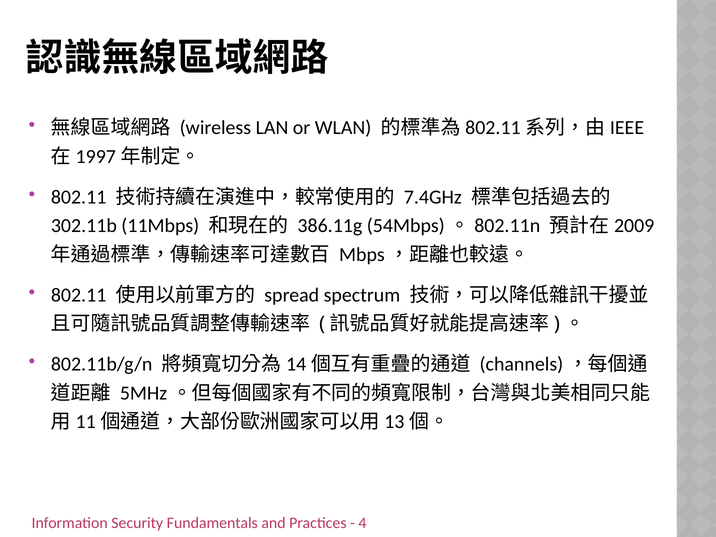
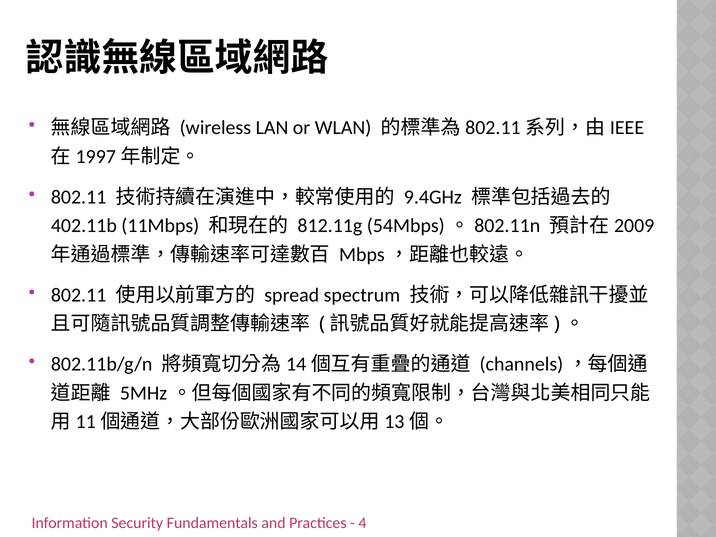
7.4GHz: 7.4GHz -> 9.4GHz
302.11b: 302.11b -> 402.11b
386.11g: 386.11g -> 812.11g
